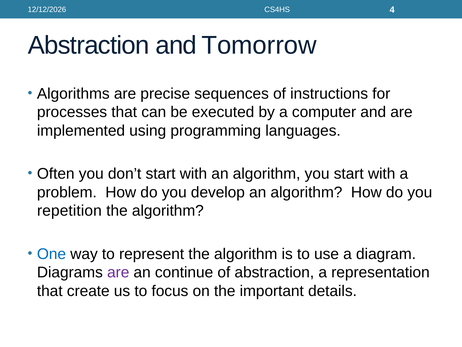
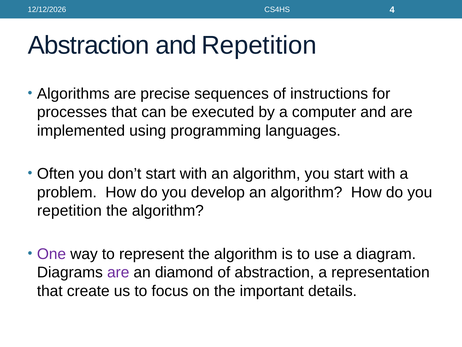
and Tomorrow: Tomorrow -> Repetition
One colour: blue -> purple
continue: continue -> diamond
